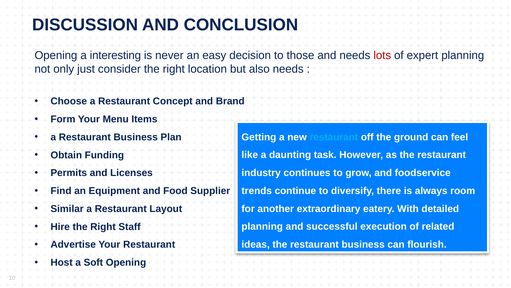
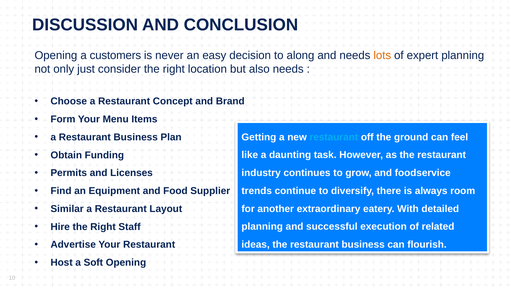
interesting: interesting -> customers
those: those -> along
lots colour: red -> orange
